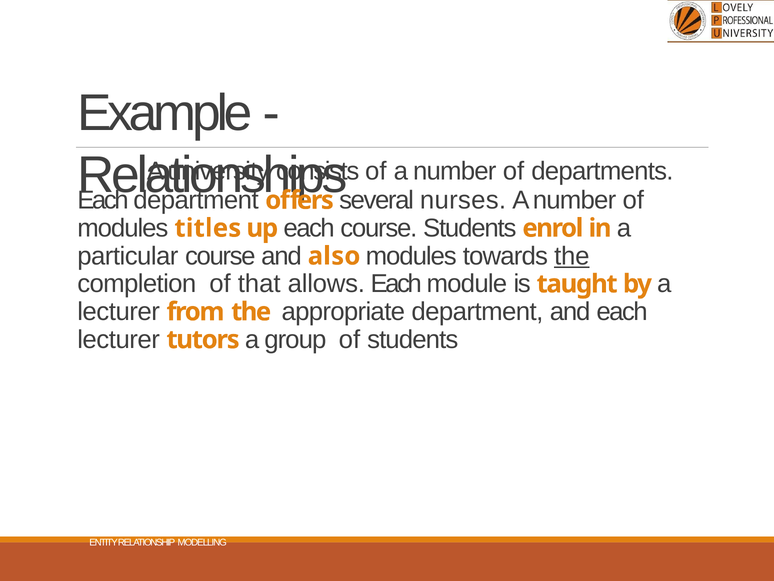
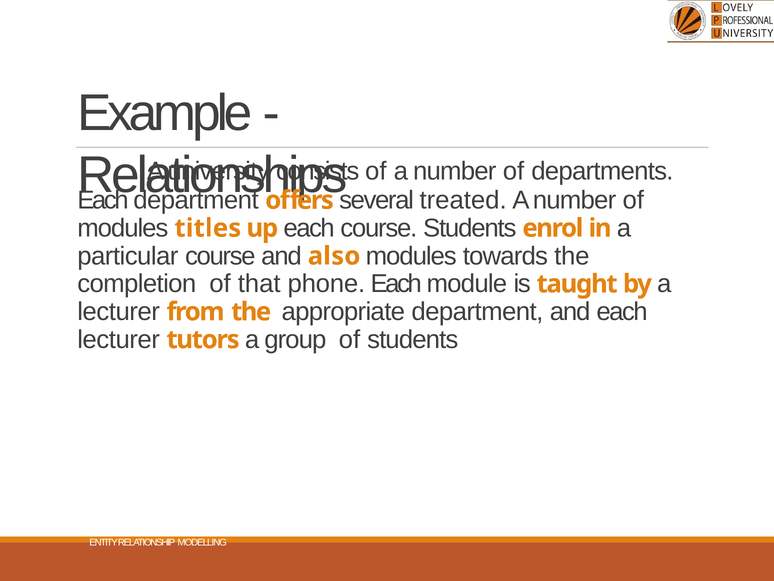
nurses: nurses -> treated
the at (572, 256) underline: present -> none
allows: allows -> phone
